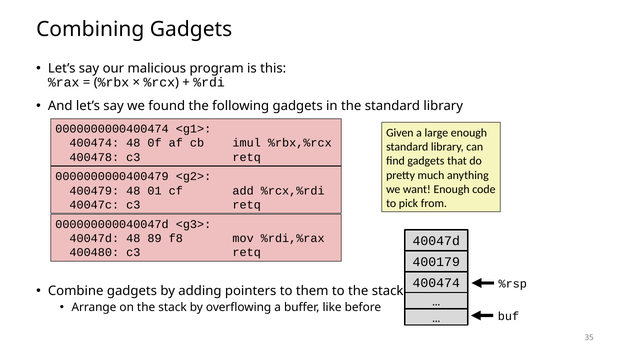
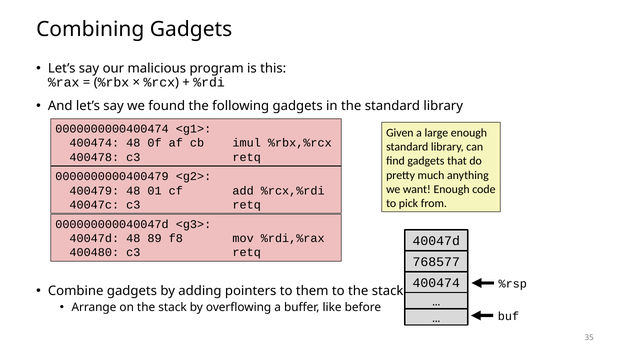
400179: 400179 -> 768577
